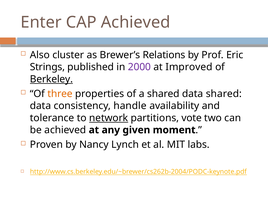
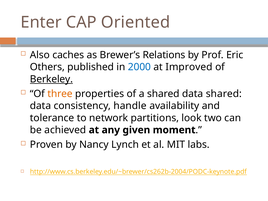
CAP Achieved: Achieved -> Oriented
cluster: cluster -> caches
Strings: Strings -> Others
2000 colour: purple -> blue
network underline: present -> none
vote: vote -> look
